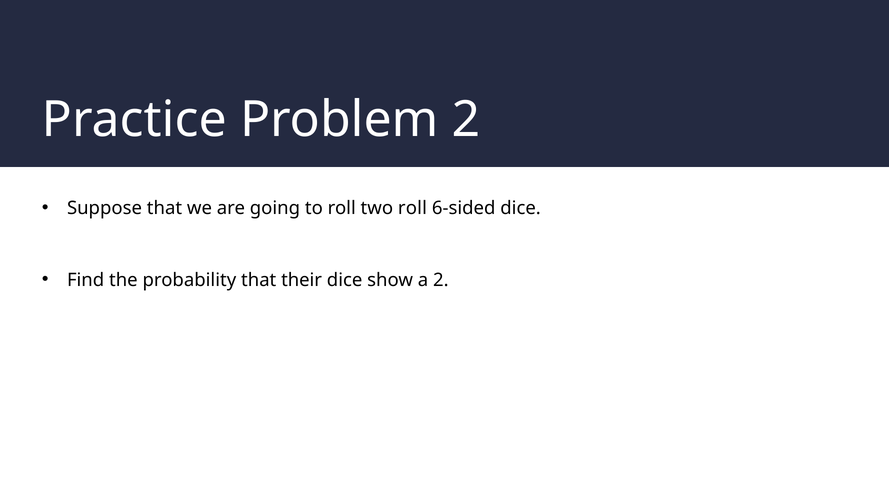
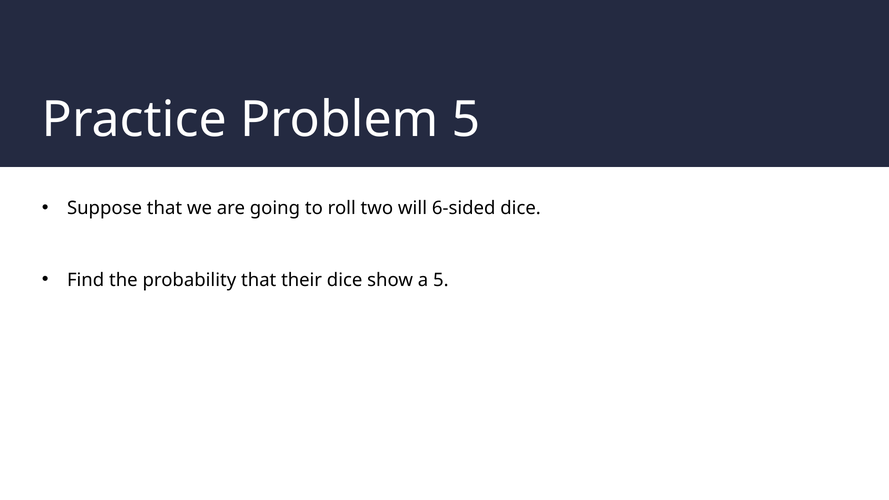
Problem 2: 2 -> 5
two roll: roll -> will
a 2: 2 -> 5
